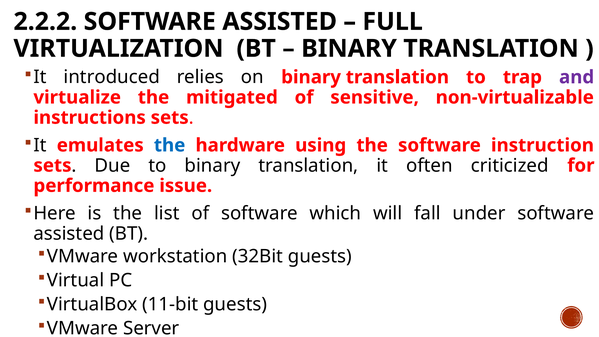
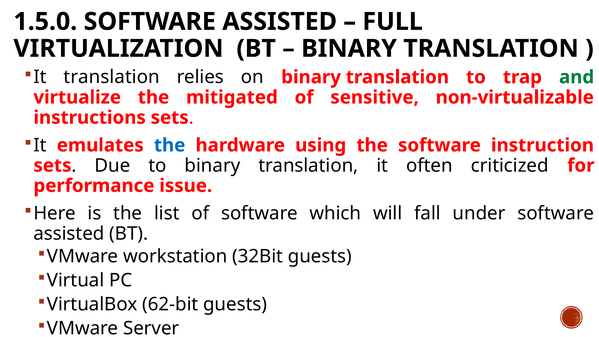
2.2.2: 2.2.2 -> 1.5.0
It introduced: introduced -> translation
and colour: purple -> green
11-bit: 11-bit -> 62-bit
